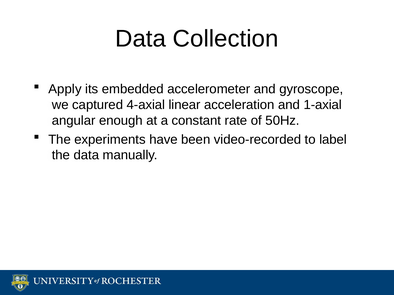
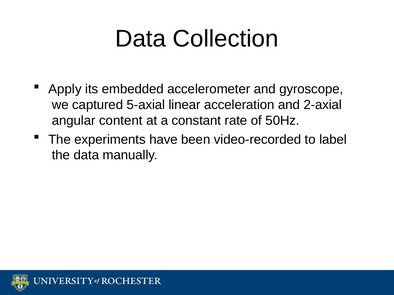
4-axial: 4-axial -> 5-axial
1-axial: 1-axial -> 2-axial
enough: enough -> content
